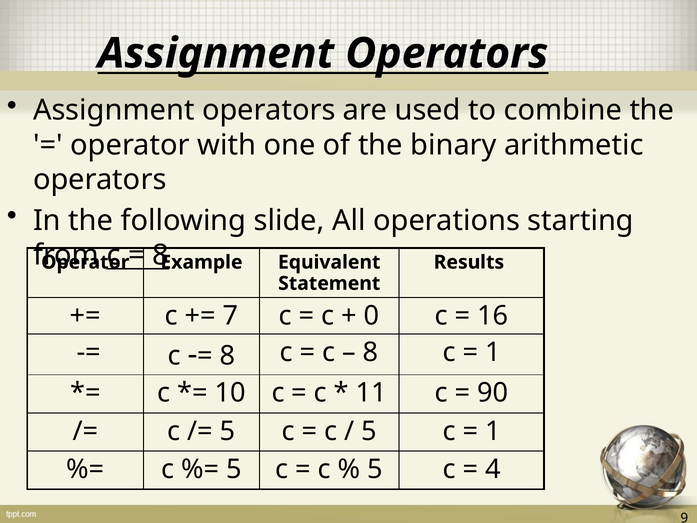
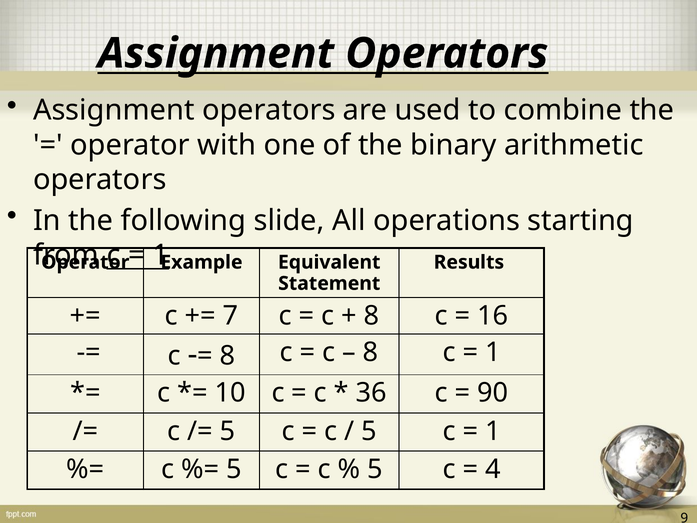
8 at (161, 255): 8 -> 1
0 at (372, 316): 0 -> 8
11: 11 -> 36
